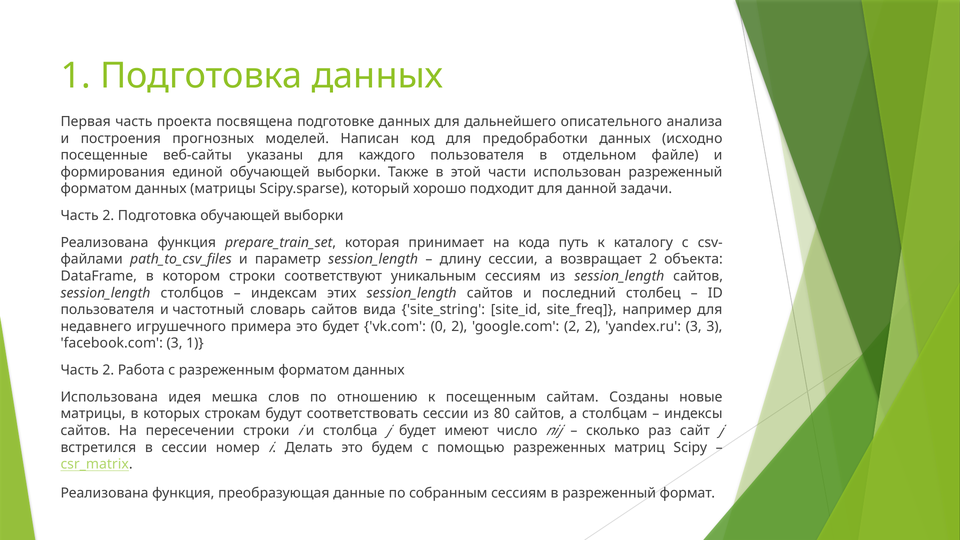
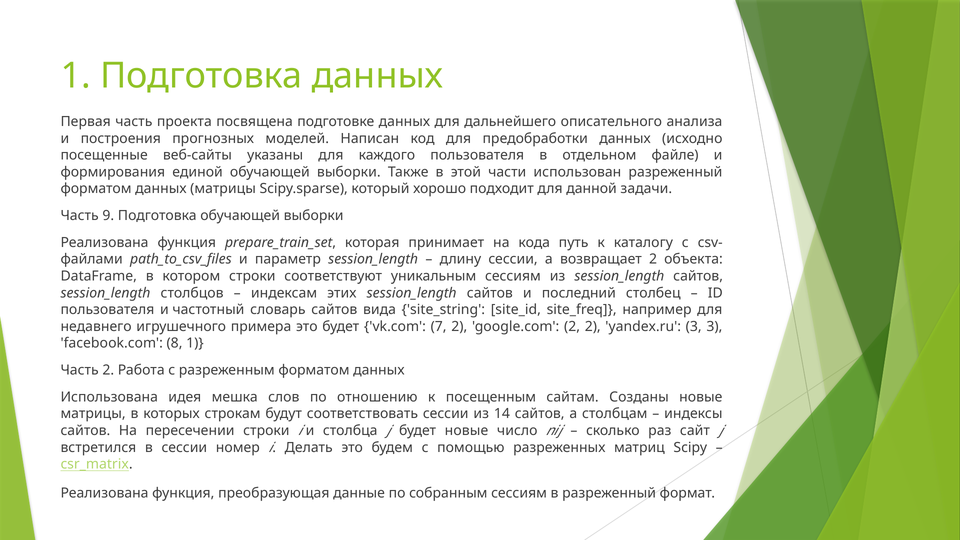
2 at (108, 216): 2 -> 9
0: 0 -> 7
facebook.com 3: 3 -> 8
80: 80 -> 14
будет имеют: имеют -> новые
